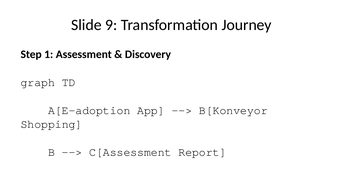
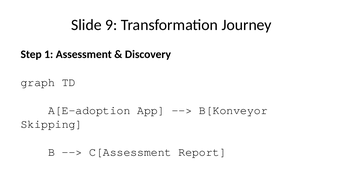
Shopping: Shopping -> Skipping
